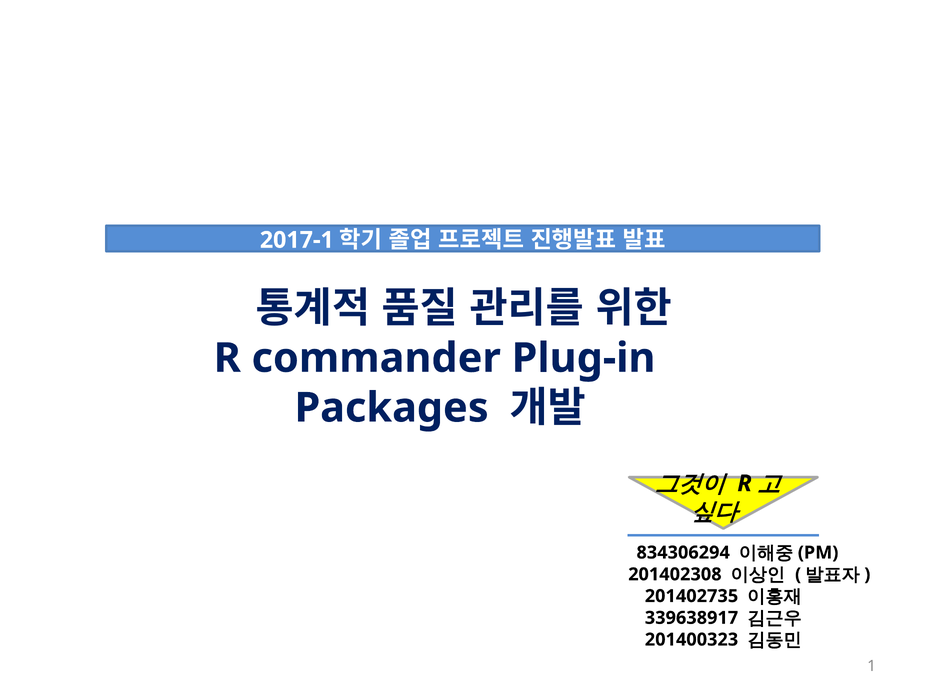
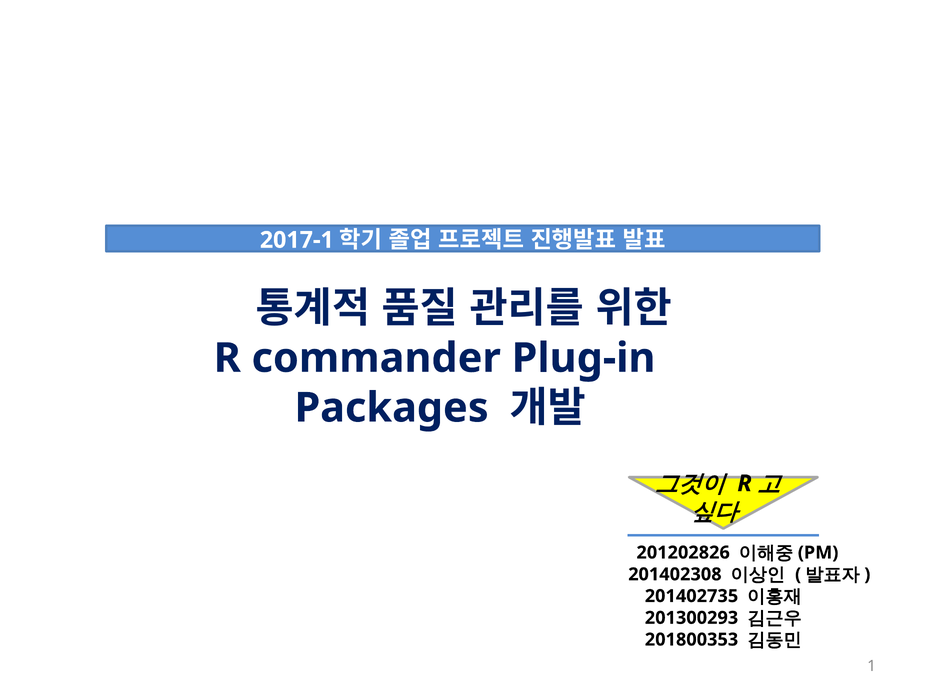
834306294: 834306294 -> 201202826
339638917: 339638917 -> 201300293
201400323: 201400323 -> 201800353
